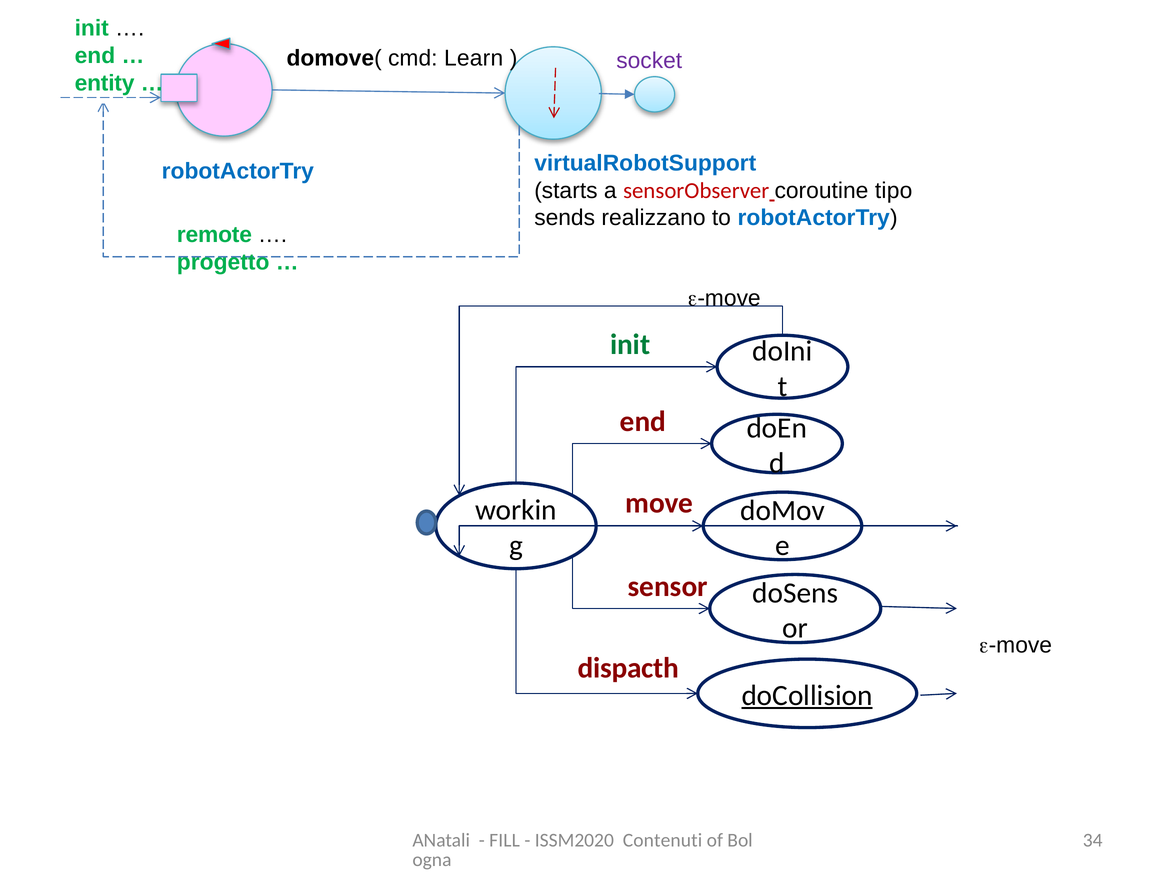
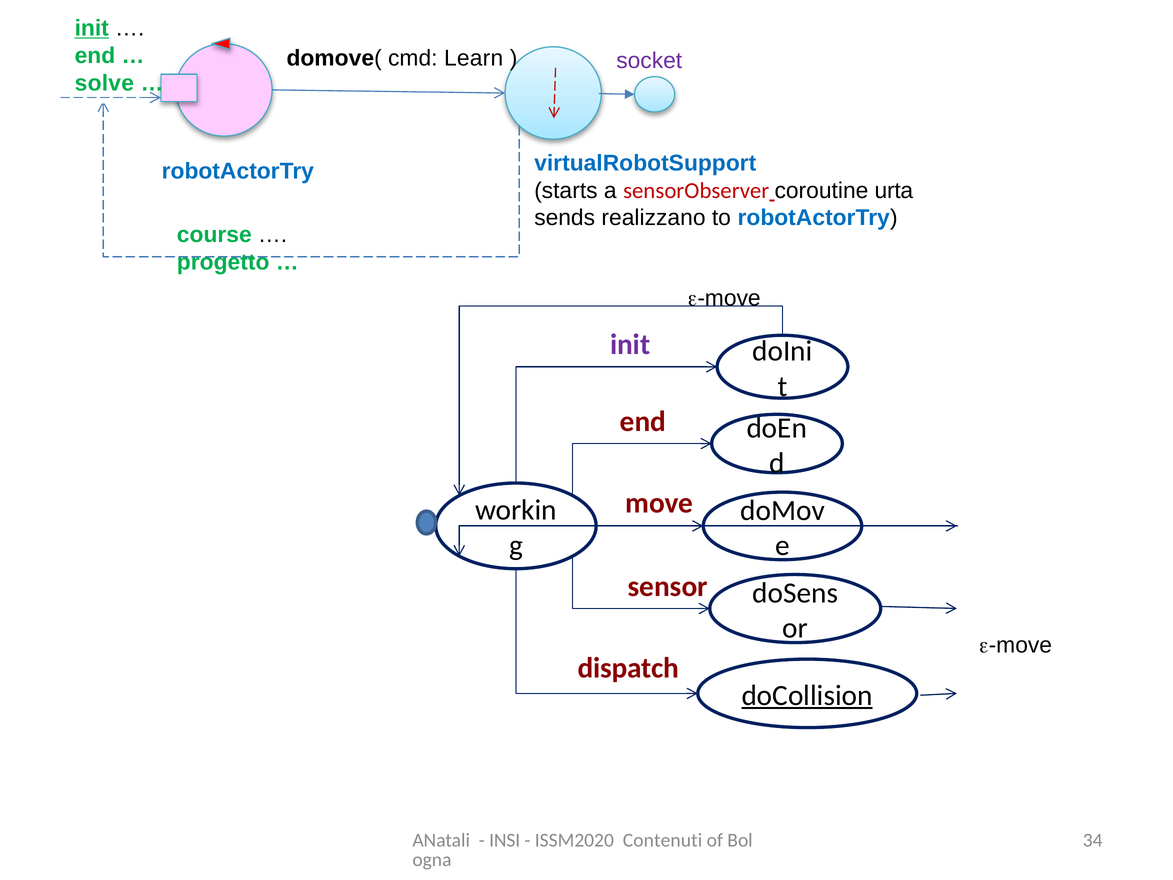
init at (92, 28) underline: none -> present
entity: entity -> solve
tipo: tipo -> urta
remote: remote -> course
init at (630, 345) colour: green -> purple
dispacth: dispacth -> dispatch
FILL: FILL -> INSI
